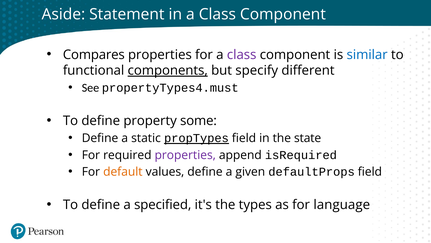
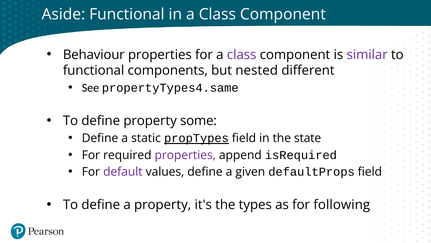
Aside Statement: Statement -> Functional
Compares: Compares -> Behaviour
similar colour: blue -> purple
components underline: present -> none
specify: specify -> nested
propertyTypes4.must: propertyTypes4.must -> propertyTypes4.same
default colour: orange -> purple
a specified: specified -> property
language: language -> following
